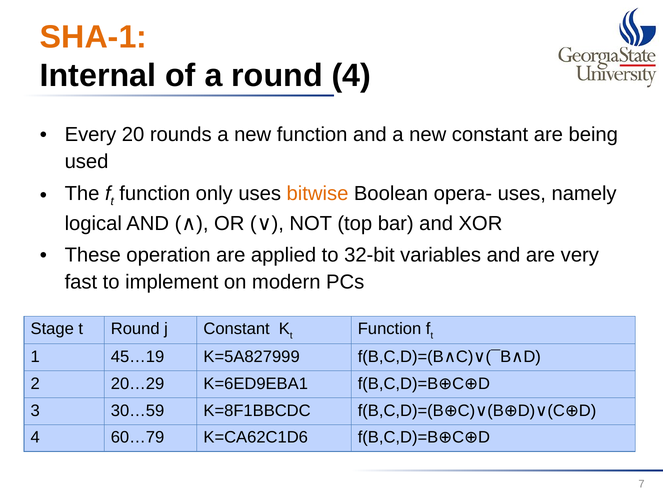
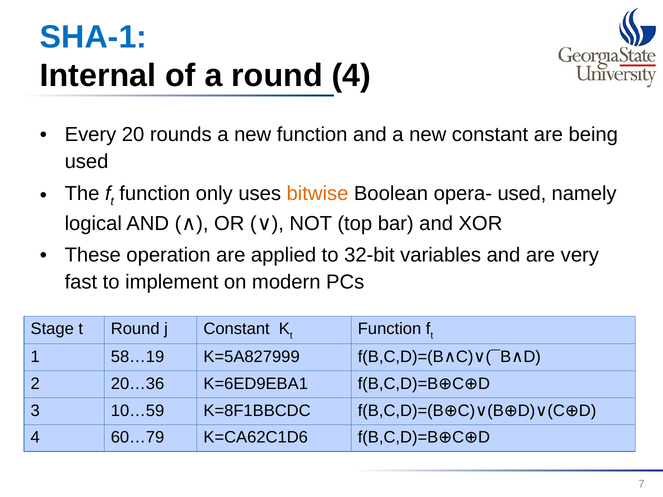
SHA-1 colour: orange -> blue
opera- uses: uses -> used
45…19: 45…19 -> 58…19
20…29: 20…29 -> 20…36
30…59: 30…59 -> 10…59
